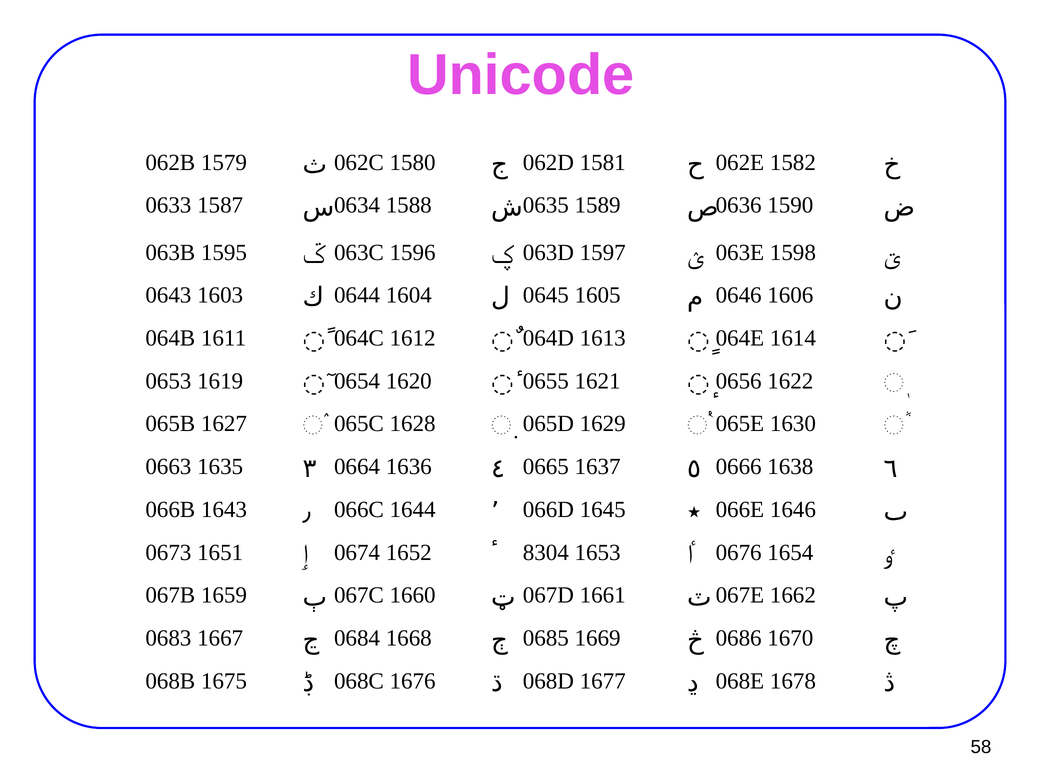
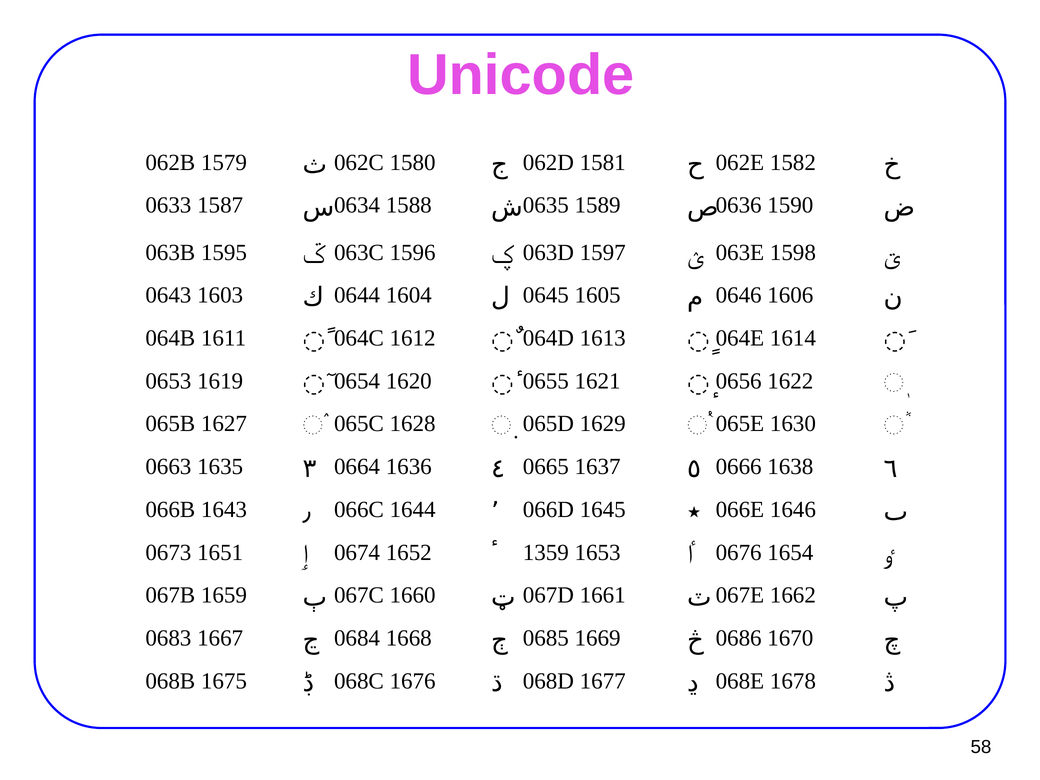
8304: 8304 -> 1359
